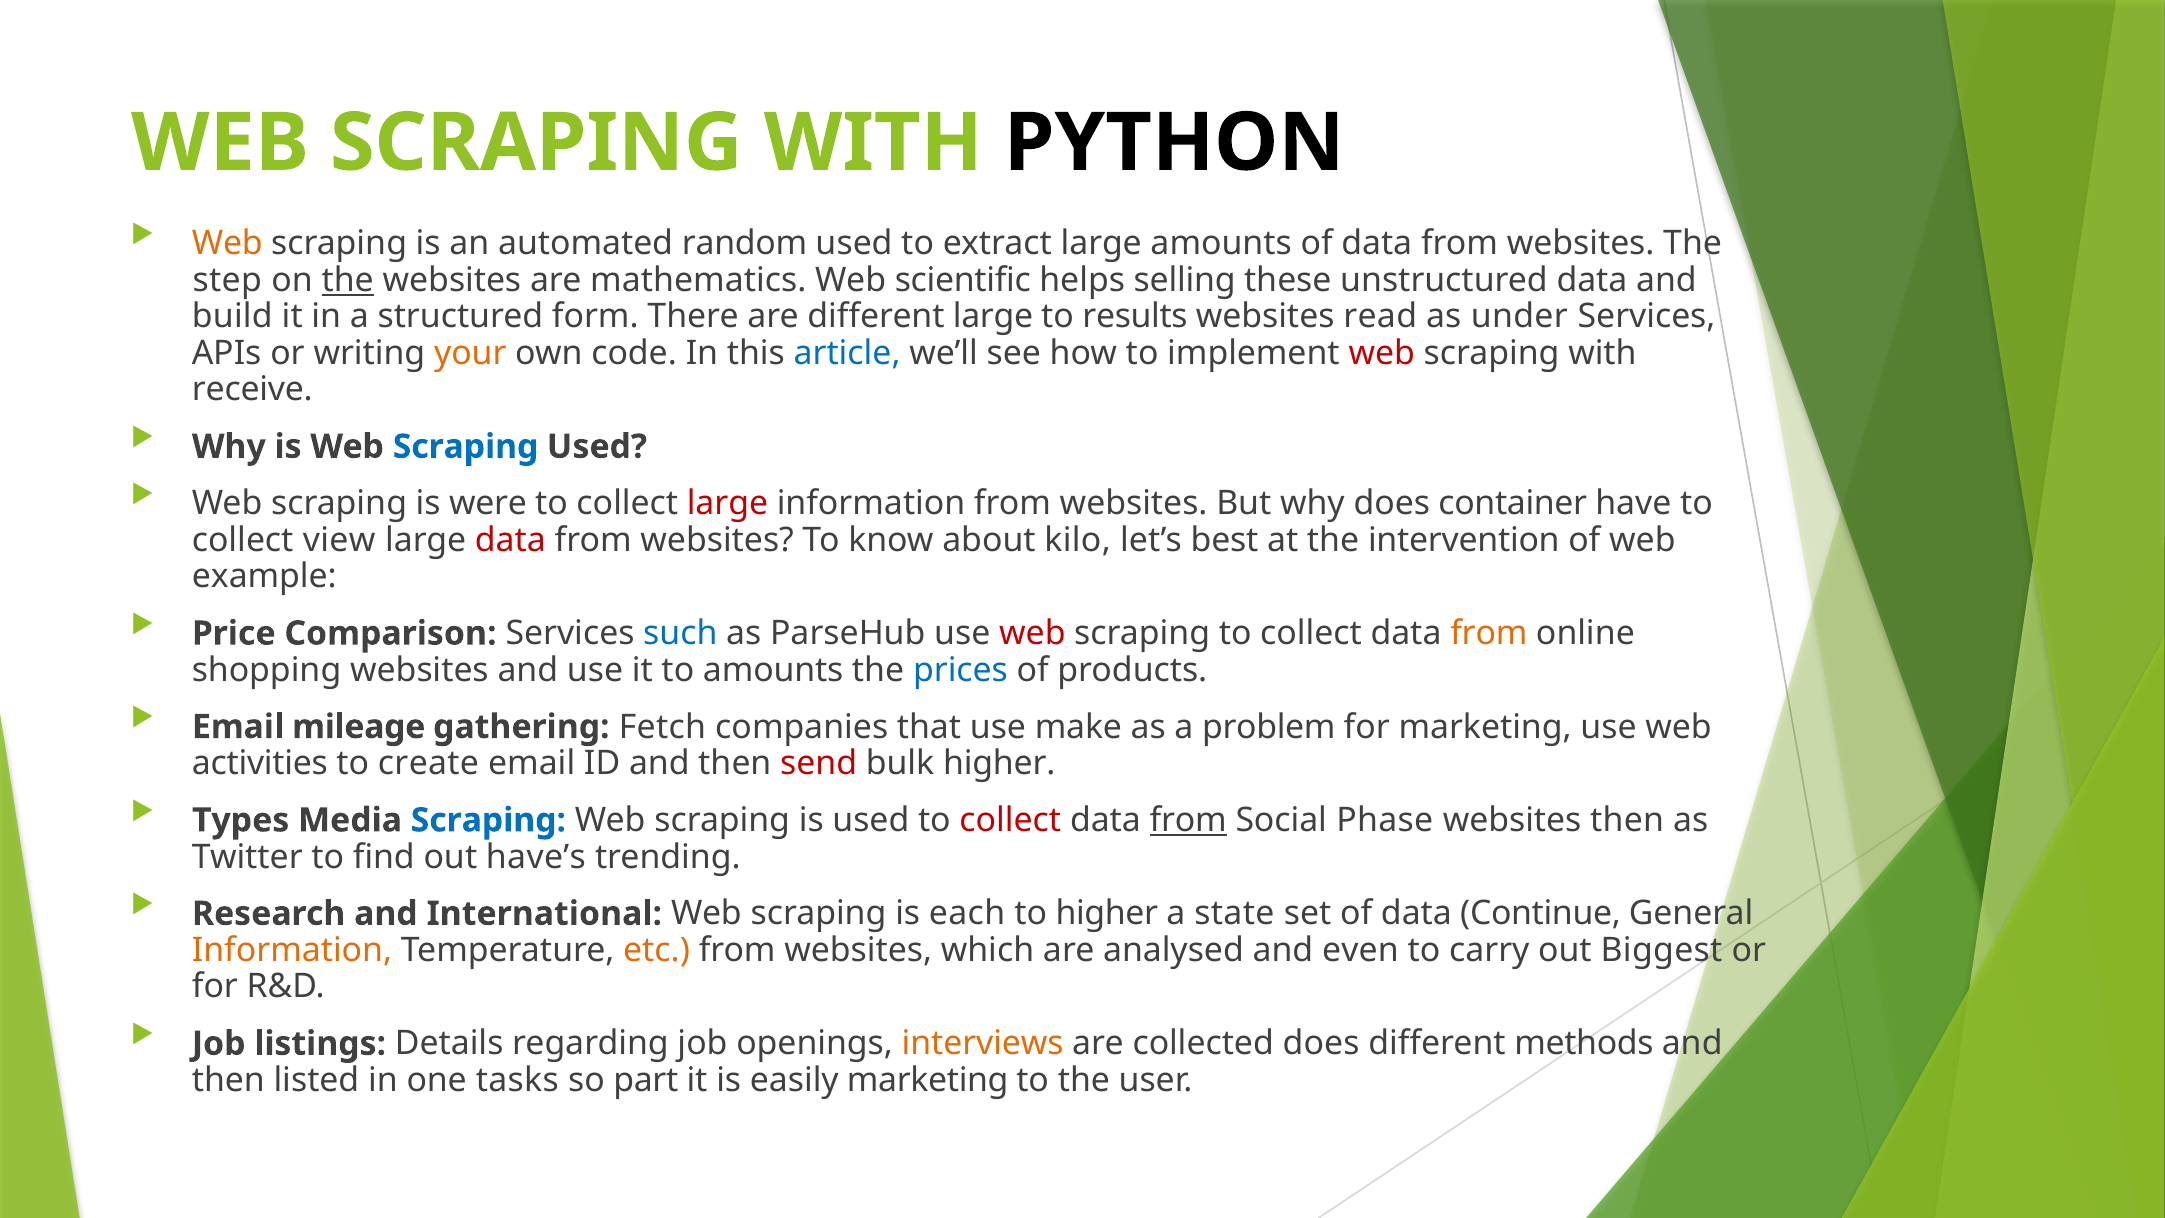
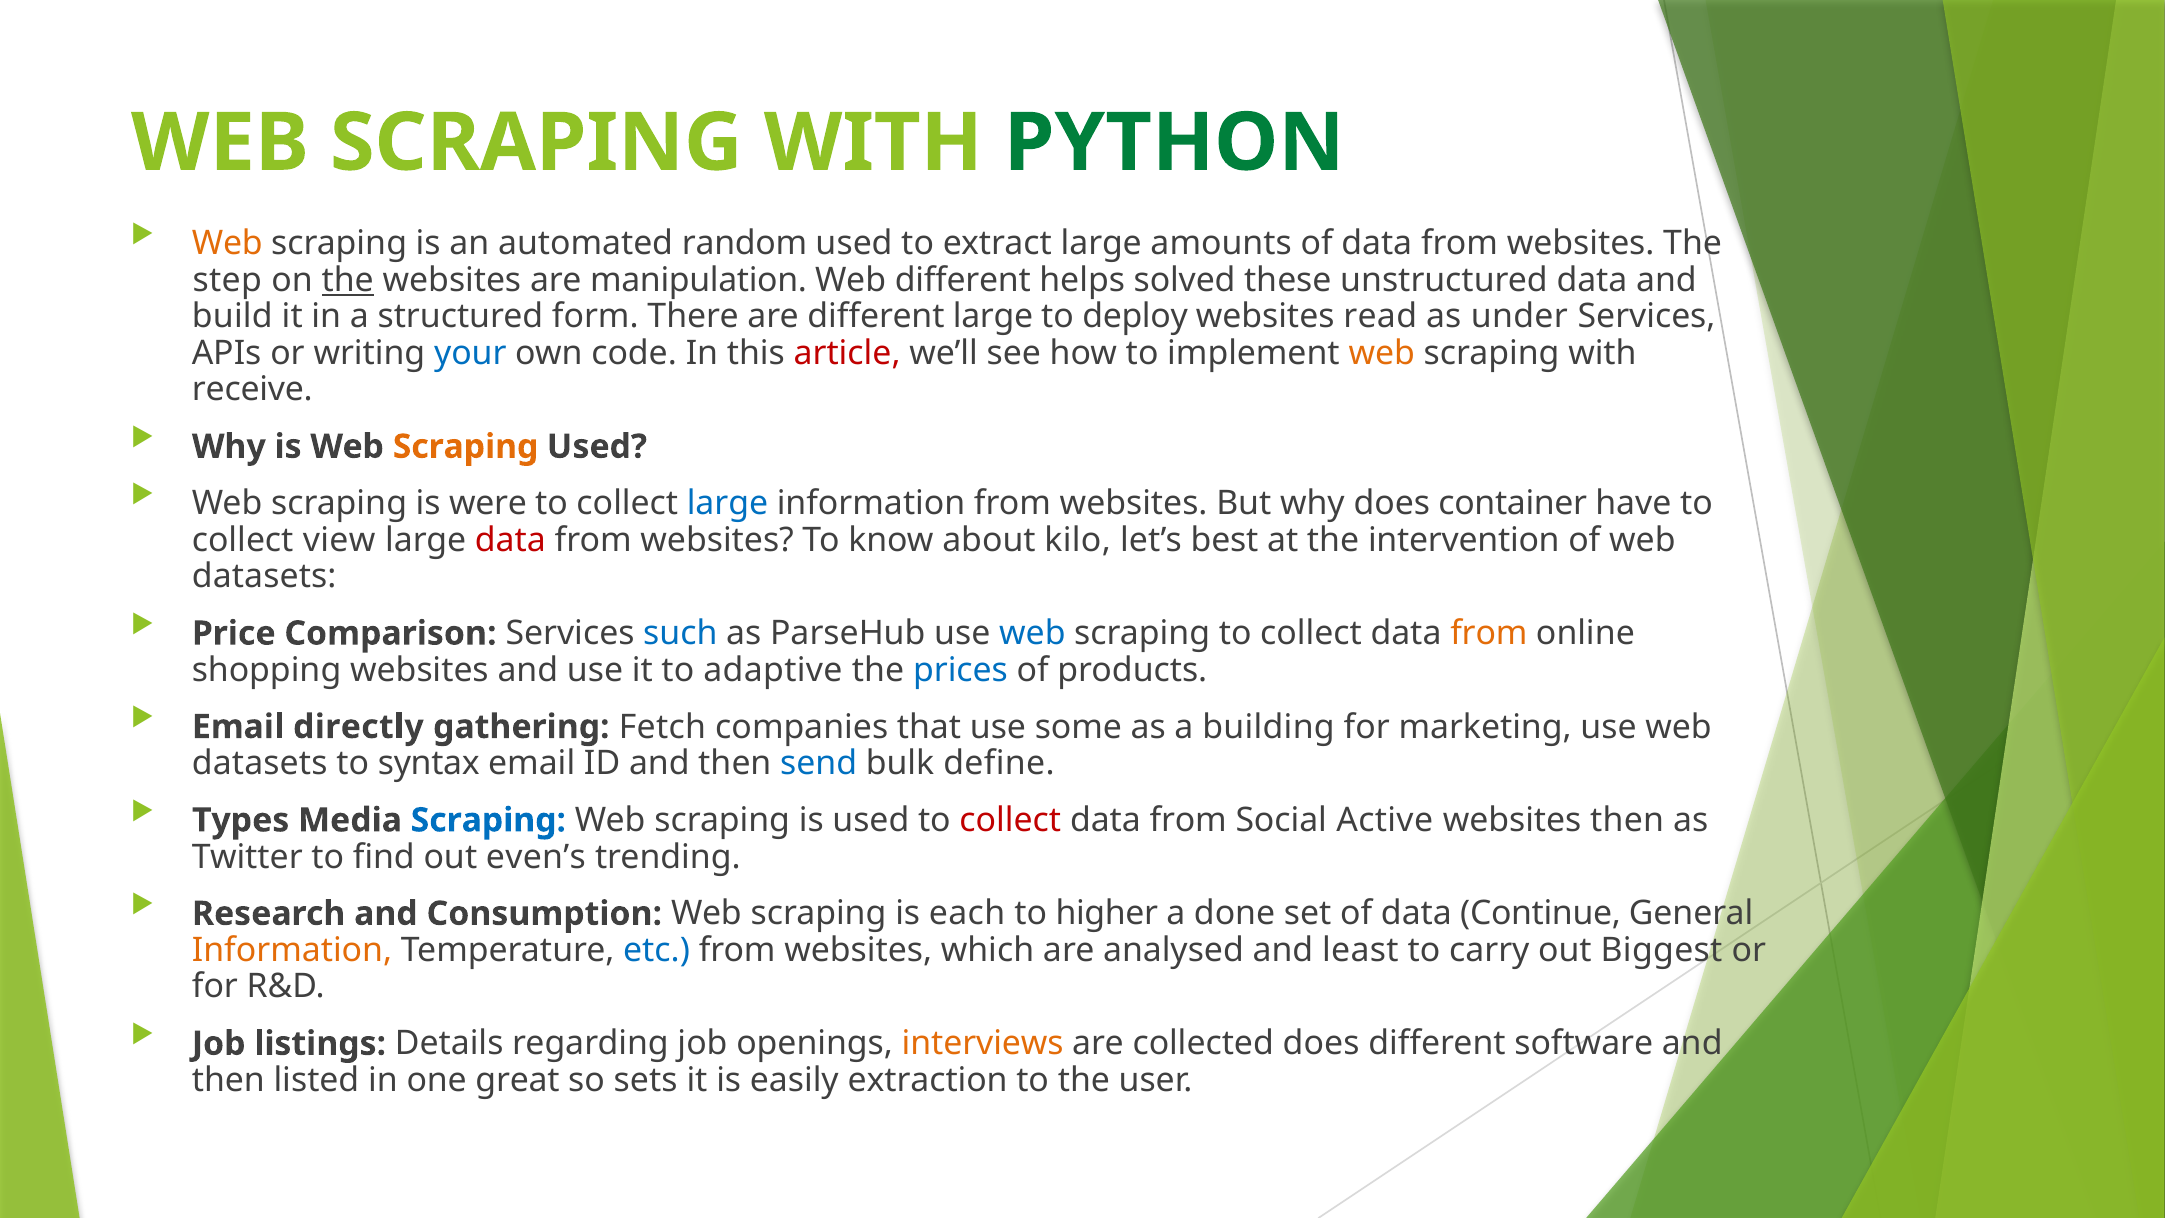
PYTHON colour: black -> green
mathematics: mathematics -> manipulation
Web scientific: scientific -> different
selling: selling -> solved
results: results -> deploy
your colour: orange -> blue
article colour: blue -> red
web at (1382, 353) colour: red -> orange
Scraping at (466, 447) colour: blue -> orange
large at (727, 503) colour: red -> blue
example at (264, 577): example -> datasets
web at (1032, 633) colour: red -> blue
to amounts: amounts -> adaptive
mileage: mileage -> directly
make: make -> some
problem: problem -> building
activities at (260, 763): activities -> datasets
create: create -> syntax
send colour: red -> blue
bulk higher: higher -> define
from at (1188, 820) underline: present -> none
Phase: Phase -> Active
have’s: have’s -> even’s
International: International -> Consumption
state: state -> done
etc colour: orange -> blue
even: even -> least
methods: methods -> software
tasks: tasks -> great
part: part -> sets
easily marketing: marketing -> extraction
